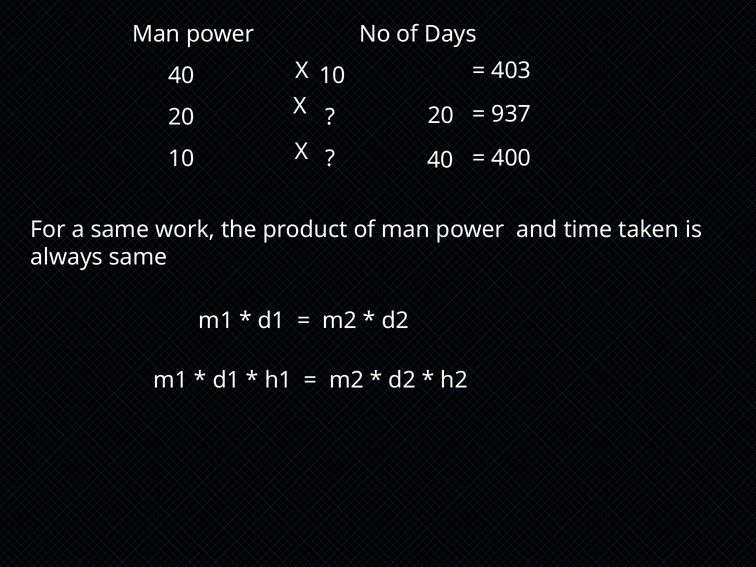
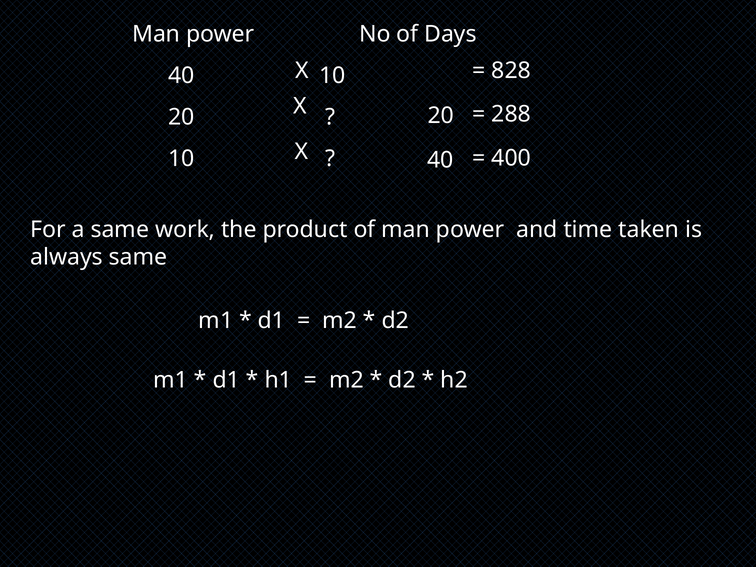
403: 403 -> 828
937: 937 -> 288
